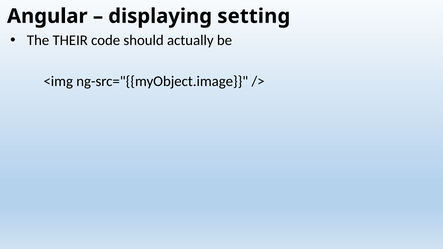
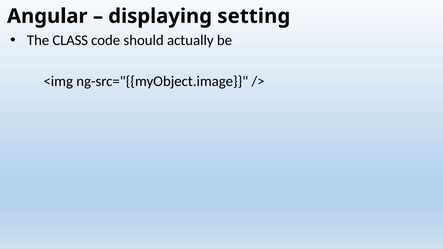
THEIR: THEIR -> CLASS
